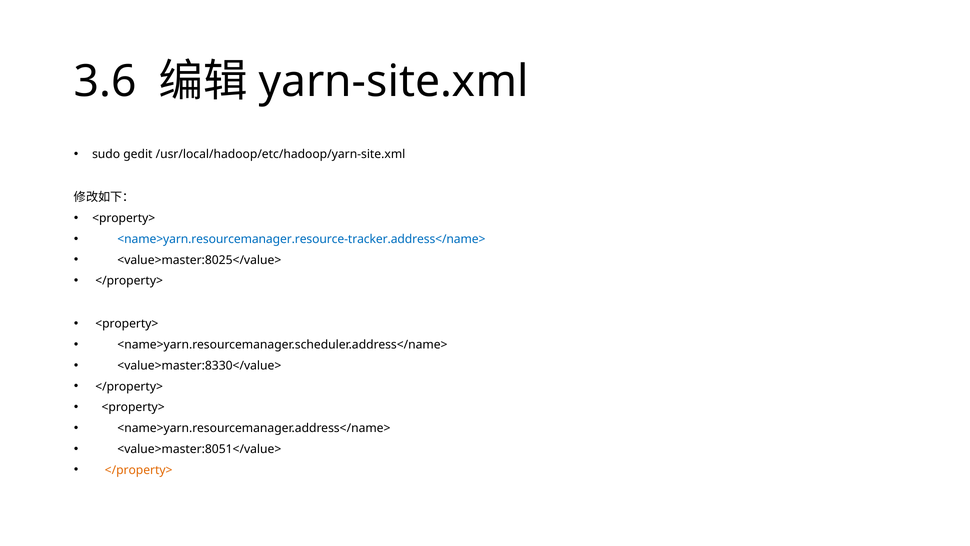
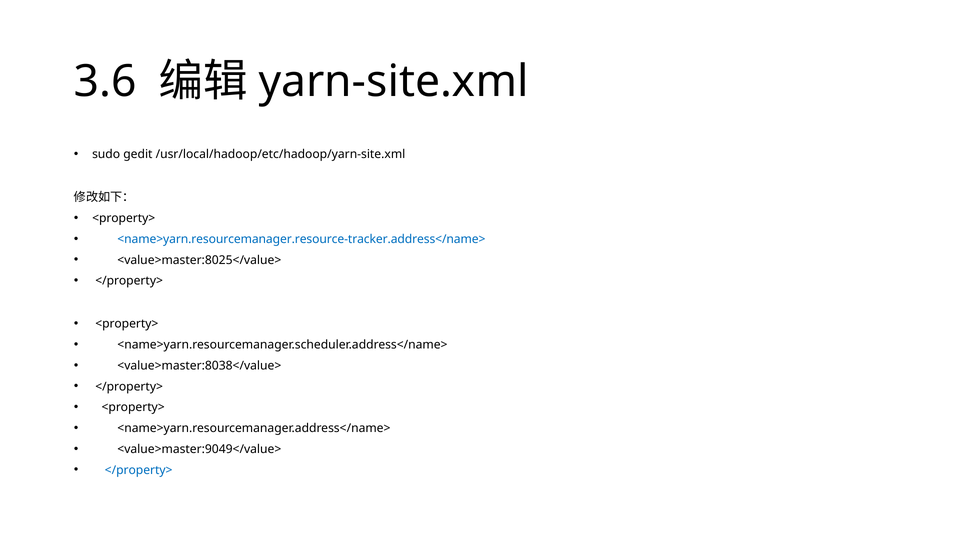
<value>master:8330</value>: <value>master:8330</value> -> <value>master:8038</value>
<value>master:8051</value>: <value>master:8051</value> -> <value>master:9049</value>
</property> at (139, 470) colour: orange -> blue
